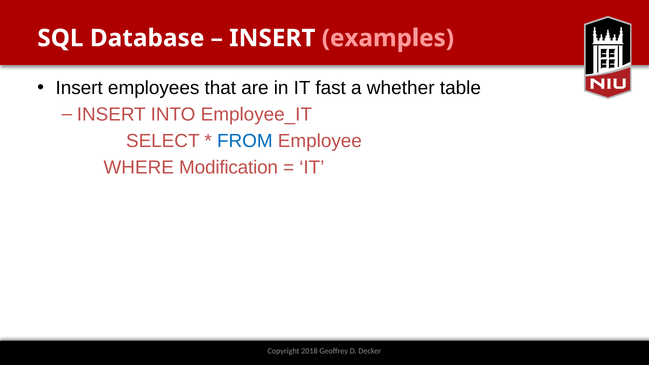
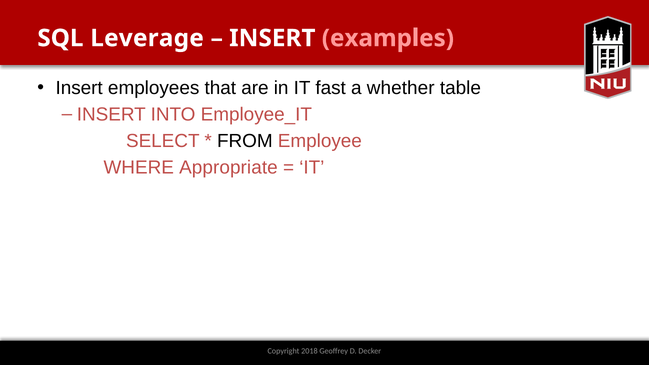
Database: Database -> Leverage
FROM colour: blue -> black
Modification: Modification -> Appropriate
